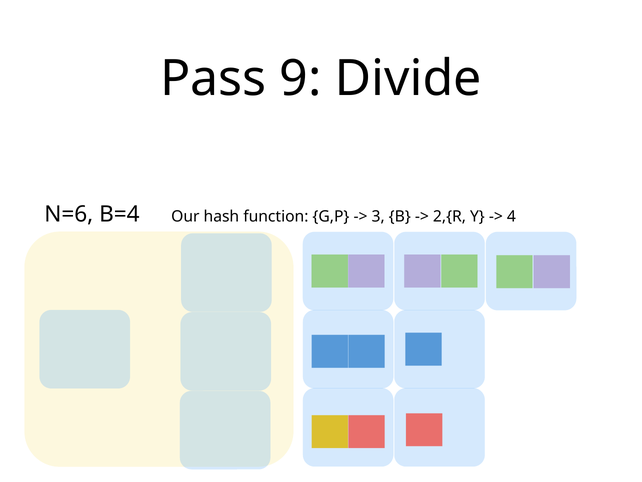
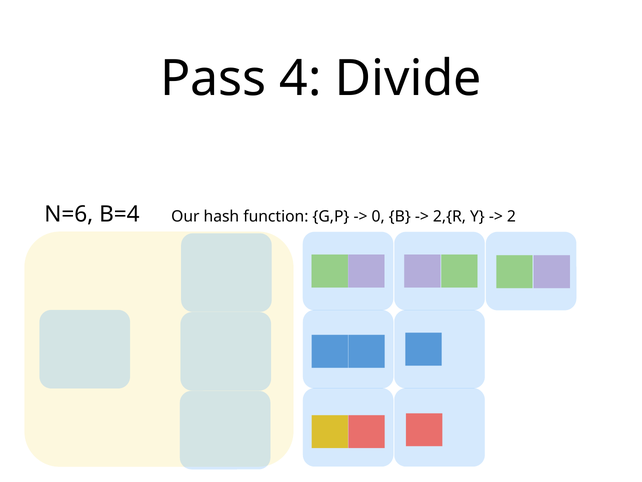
9: 9 -> 4
3: 3 -> 0
4: 4 -> 2
